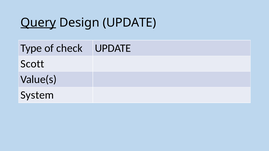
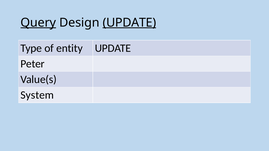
UPDATE at (129, 23) underline: none -> present
check: check -> entity
Scott: Scott -> Peter
